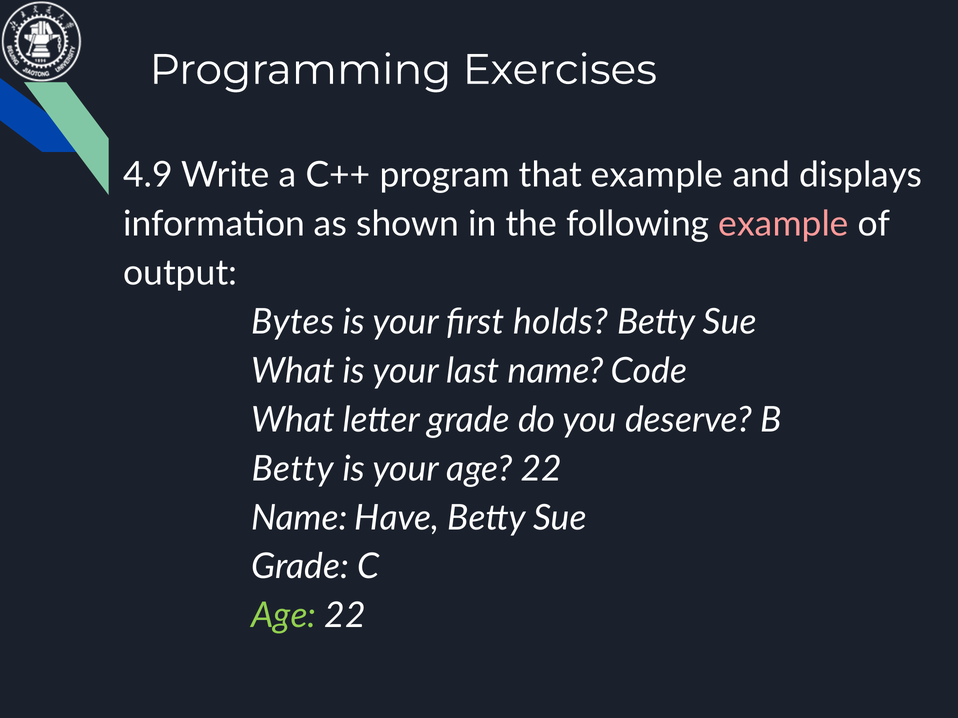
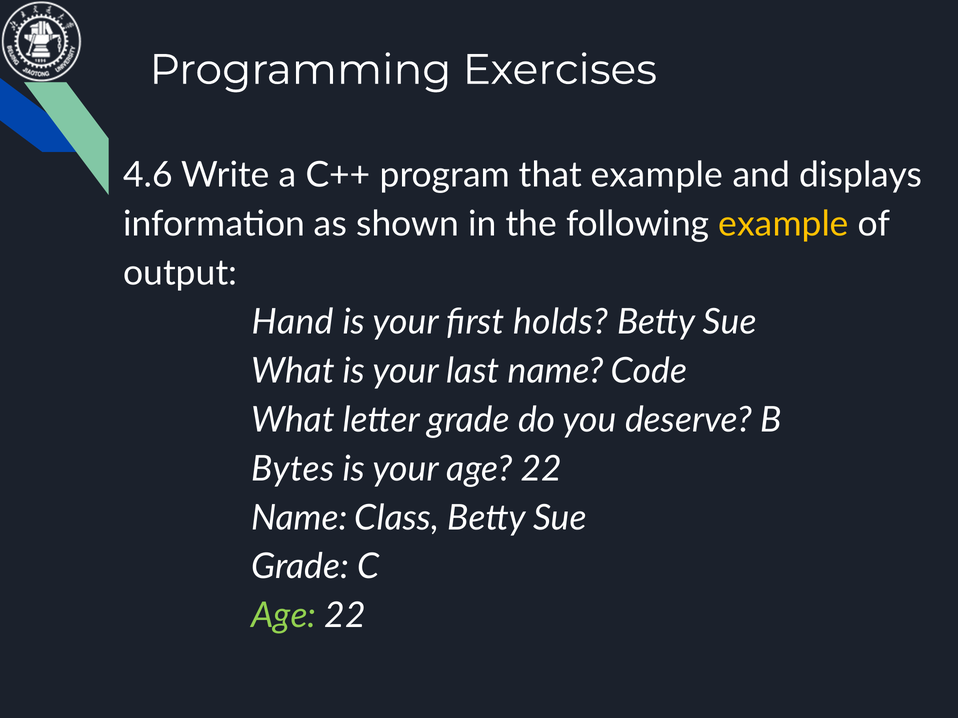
4.9: 4.9 -> 4.6
example at (784, 224) colour: pink -> yellow
Bytes: Bytes -> Hand
Betty at (293, 469): Betty -> Bytes
Have: Have -> Class
